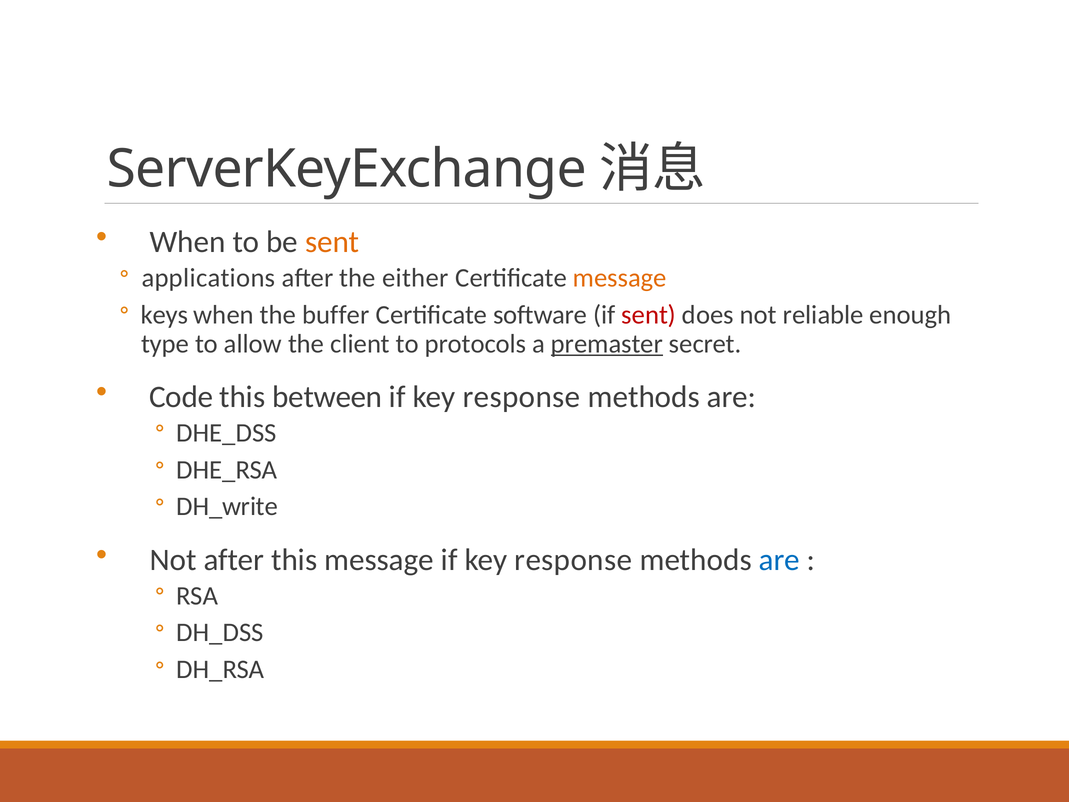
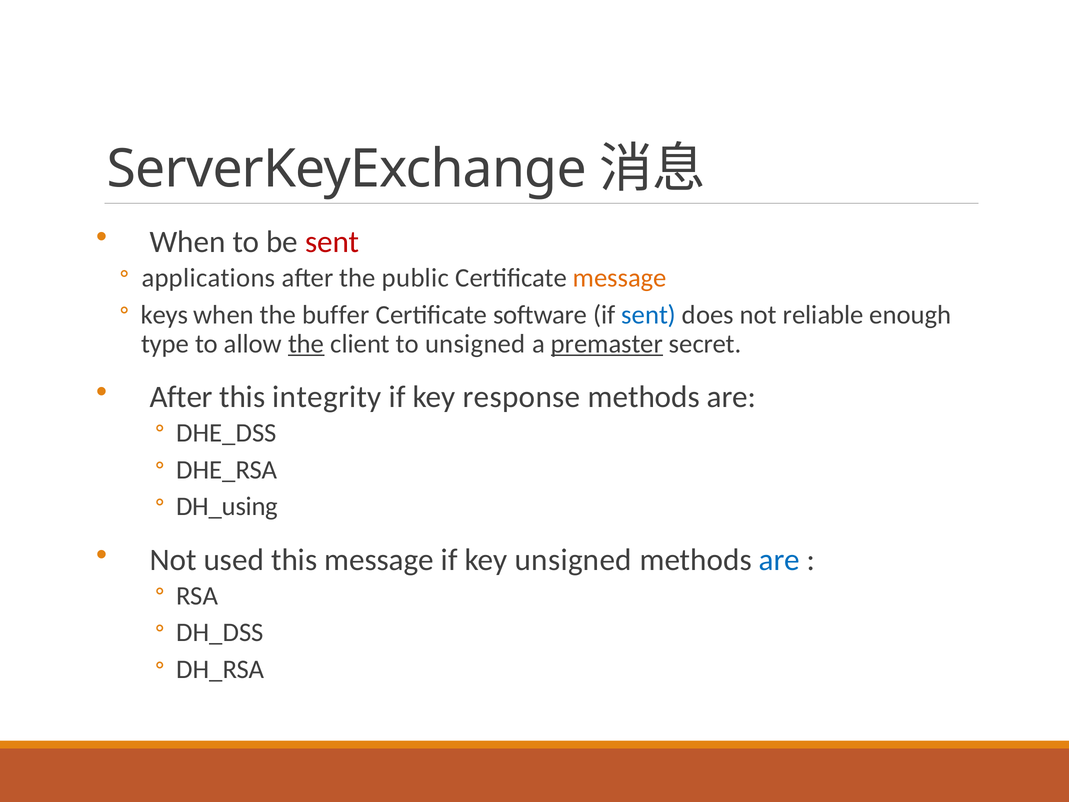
sent at (332, 242) colour: orange -> red
either: either -> public
sent at (649, 315) colour: red -> blue
the at (306, 344) underline: none -> present
to protocols: protocols -> unsigned
Code at (181, 397): Code -> After
between: between -> integrity
DH_write: DH_write -> DH_using
Not after: after -> used
message if key response: response -> unsigned
